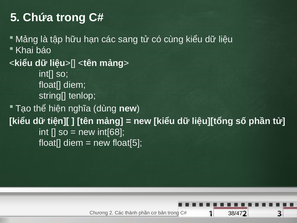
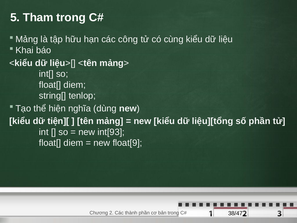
Chứa: Chứa -> Tham
sang: sang -> công
int[68: int[68 -> int[93
float[5: float[5 -> float[9
